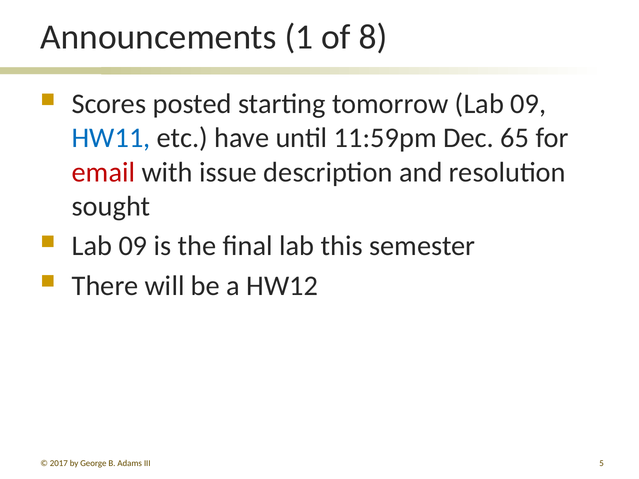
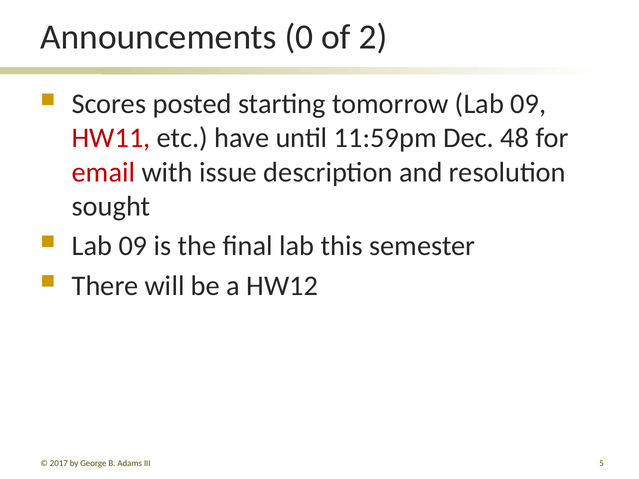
1: 1 -> 0
8: 8 -> 2
HW11 colour: blue -> red
65: 65 -> 48
